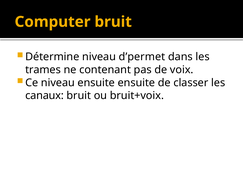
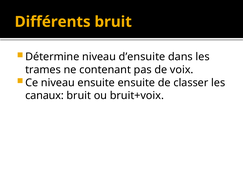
Computer: Computer -> Différents
d’permet: d’permet -> d’ensuite
